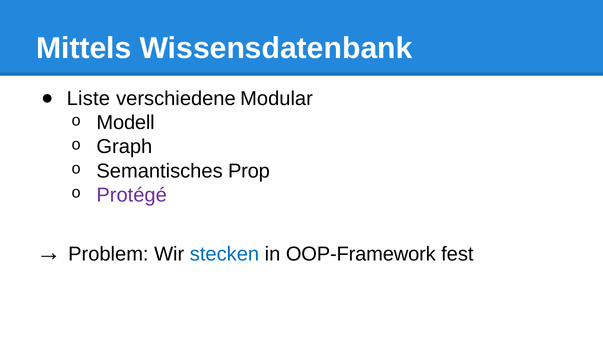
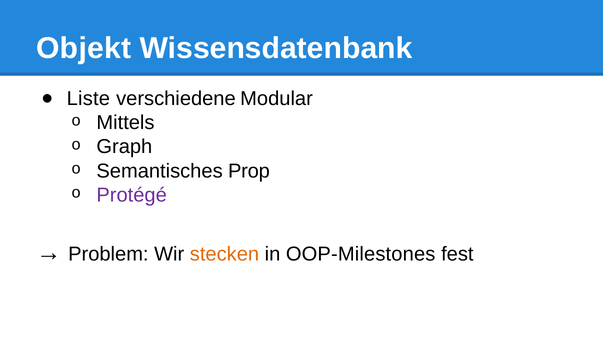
Mittels: Mittels -> Objekt
Modell: Modell -> Mittels
stecken colour: blue -> orange
OOP-Framework: OOP-Framework -> OOP-Milestones
